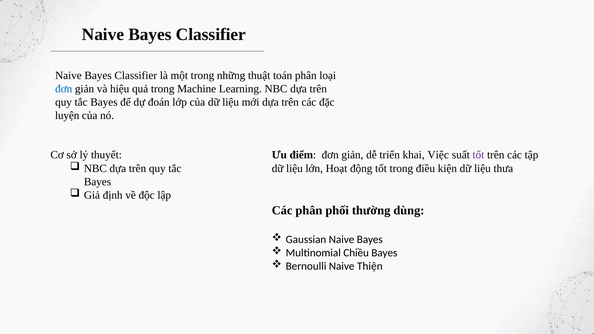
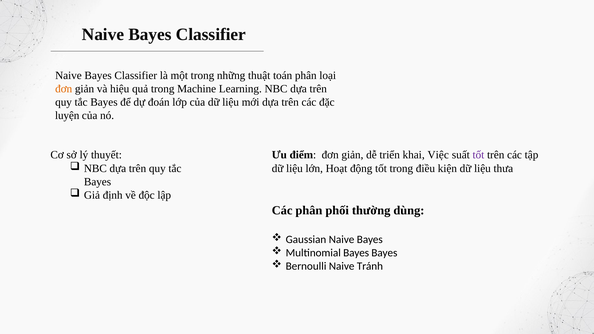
đơn at (64, 89) colour: blue -> orange
Multinomial Chiều: Chiều -> Bayes
Thiện: Thiện -> Tránh
